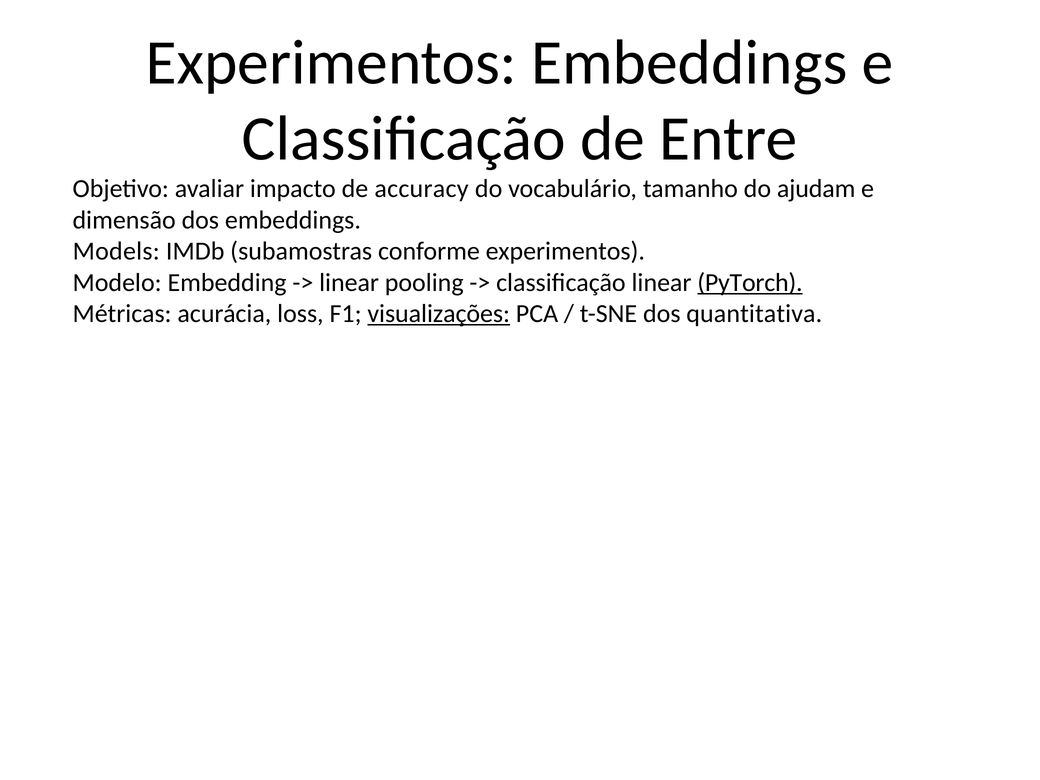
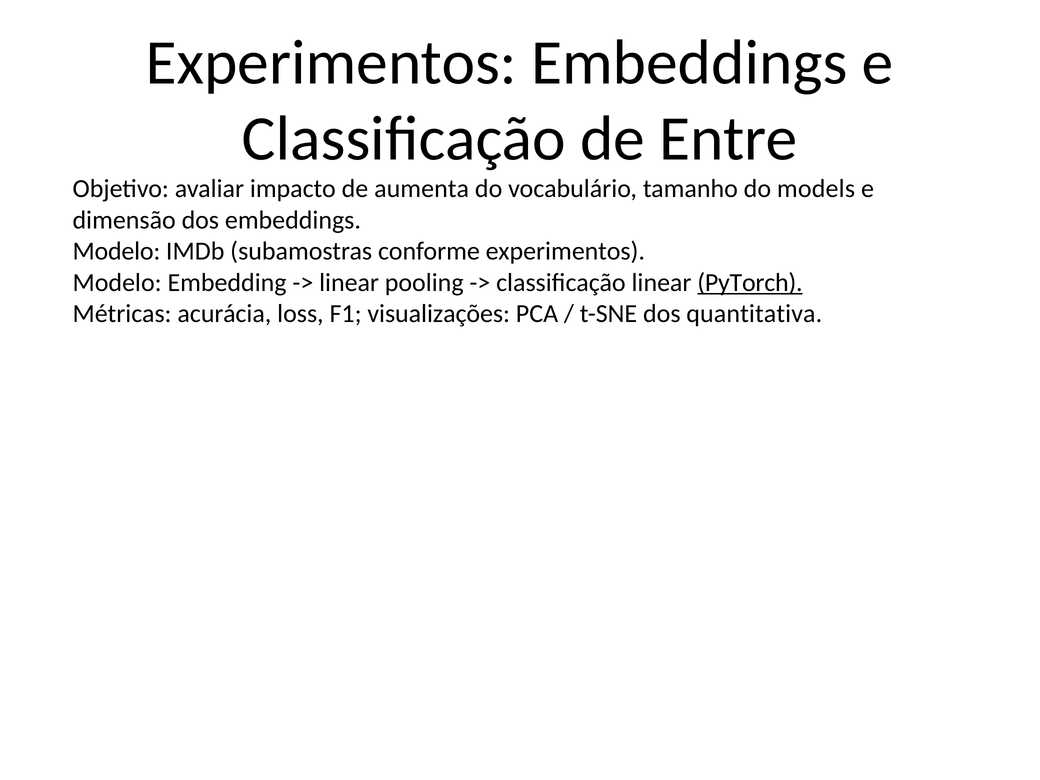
accuracy: accuracy -> aumenta
ajudam: ajudam -> models
Models at (116, 251): Models -> Modelo
visualizações underline: present -> none
